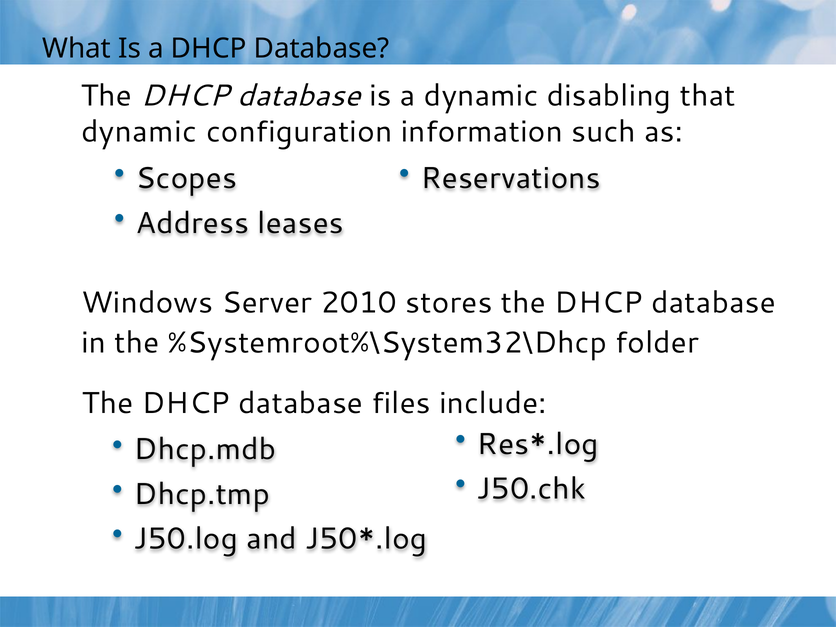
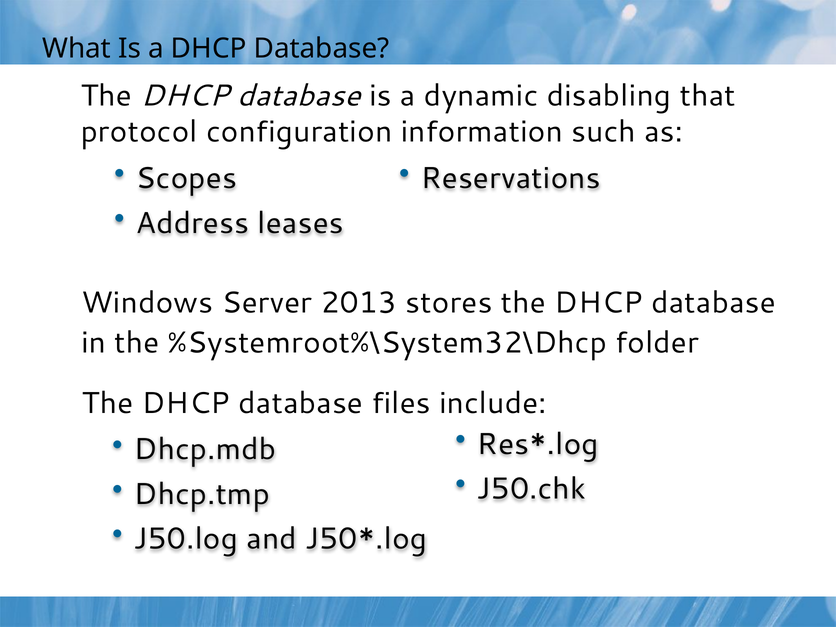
dynamic at (139, 132): dynamic -> protocol
2010: 2010 -> 2013
